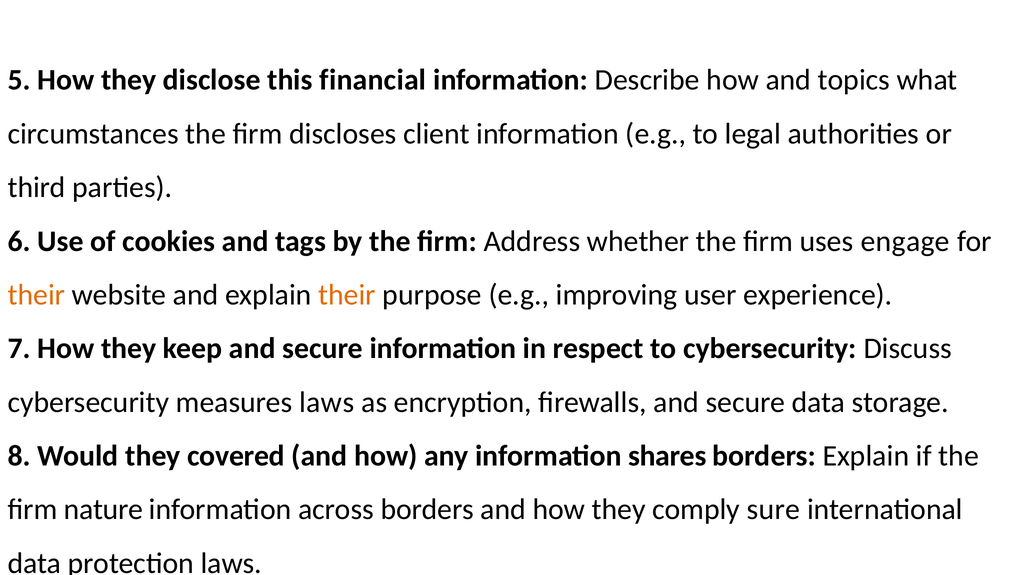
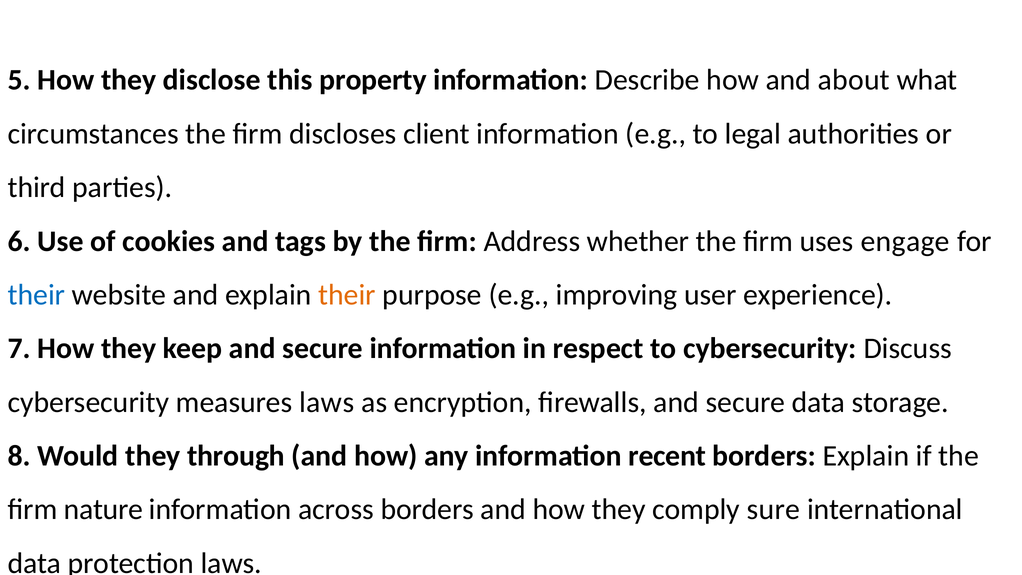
financial: financial -> property
topics: topics -> about
their at (36, 295) colour: orange -> blue
covered: covered -> through
shares: shares -> recent
